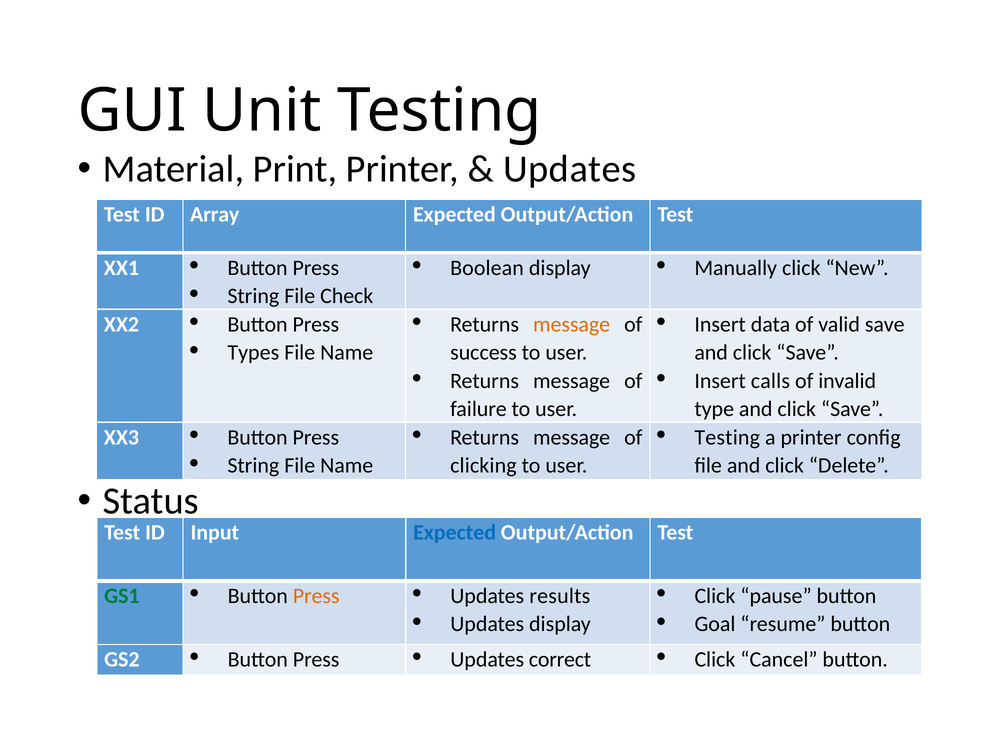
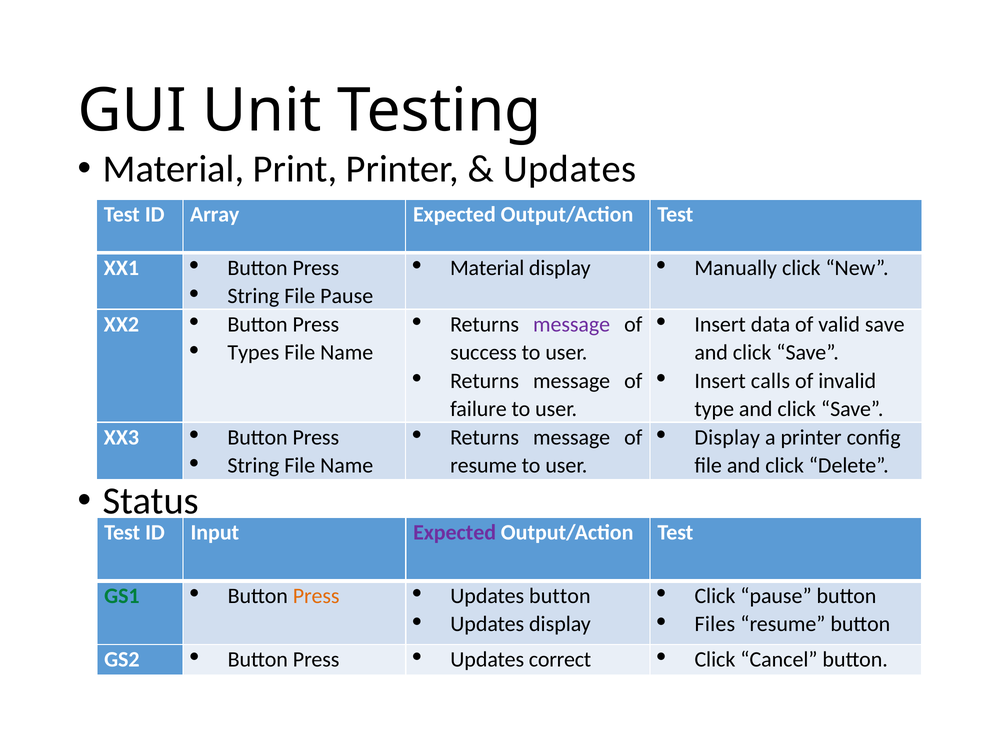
Boolean at (487, 268): Boolean -> Material
File Check: Check -> Pause
message at (572, 324) colour: orange -> purple
Testing at (727, 437): Testing -> Display
clicking at (483, 465): clicking -> resume
Expected at (455, 532) colour: blue -> purple
Updates results: results -> button
Goal: Goal -> Files
